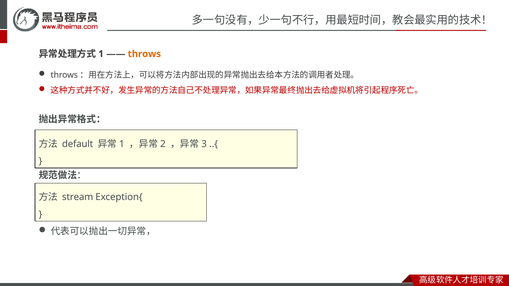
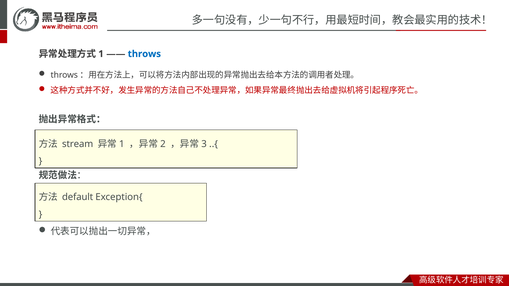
throws colour: orange -> blue
default: default -> stream
stream: stream -> default
